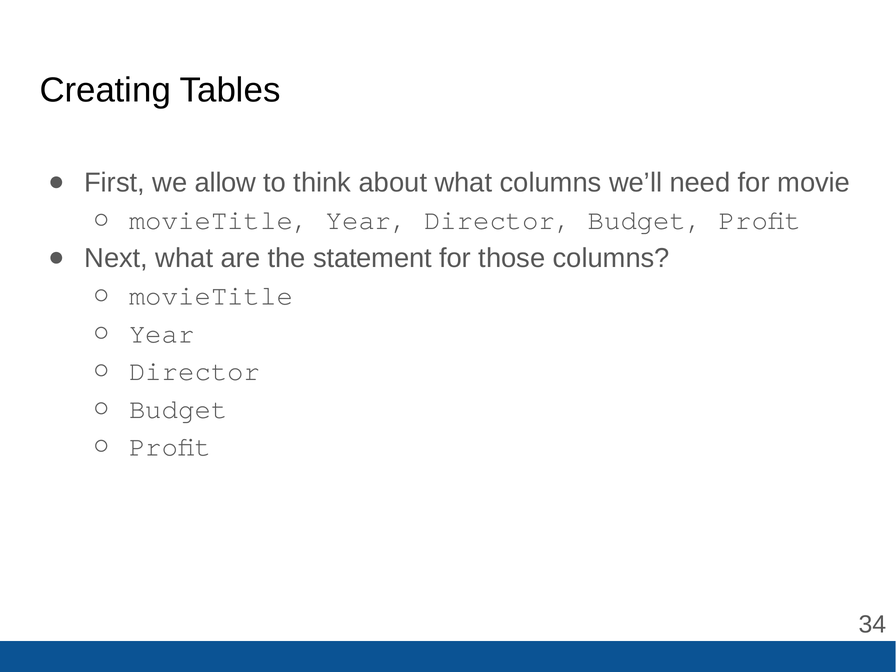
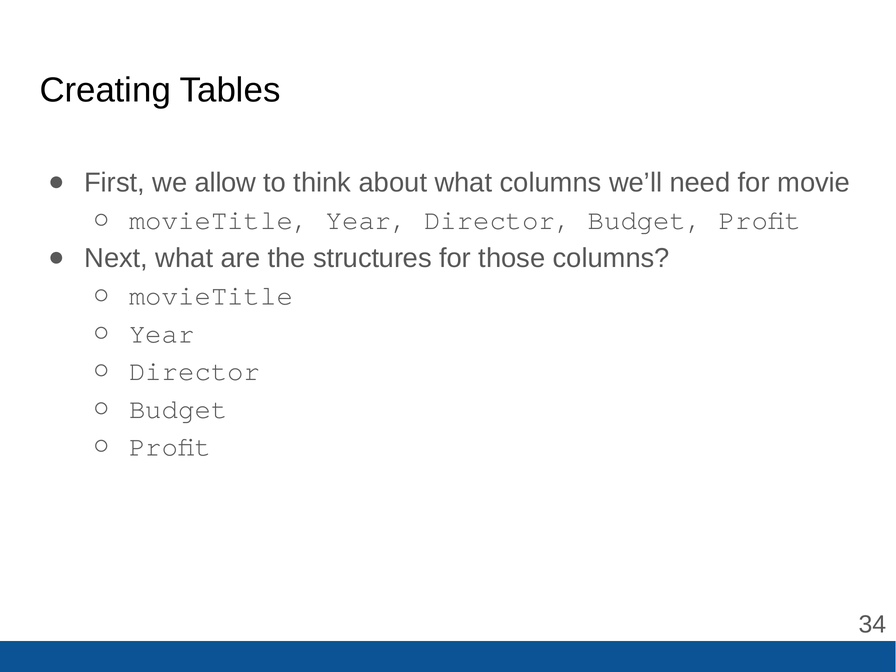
statement: statement -> structures
